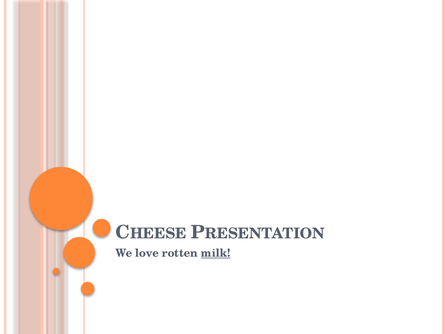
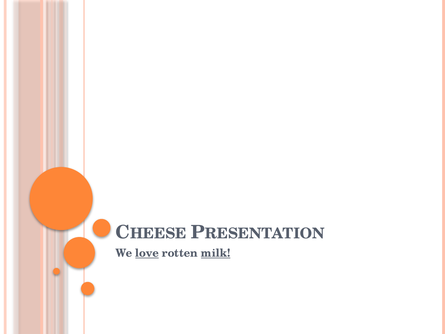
love underline: none -> present
